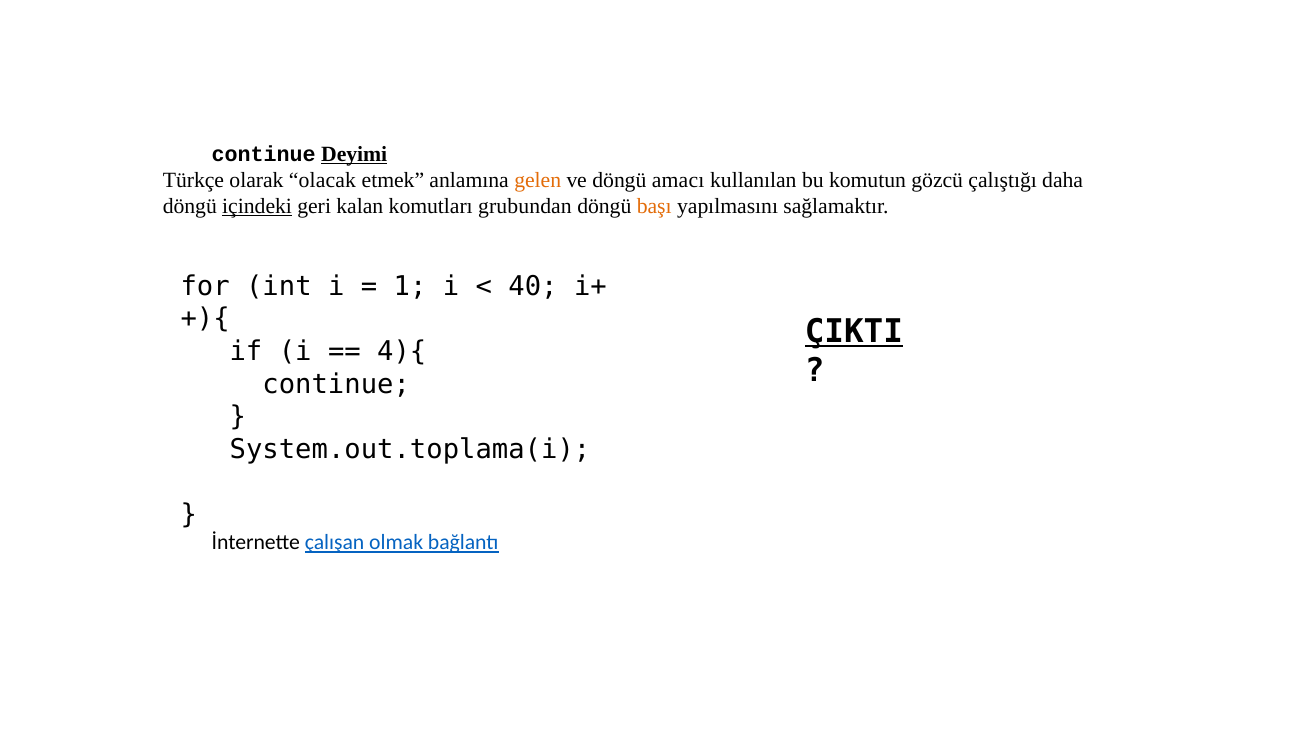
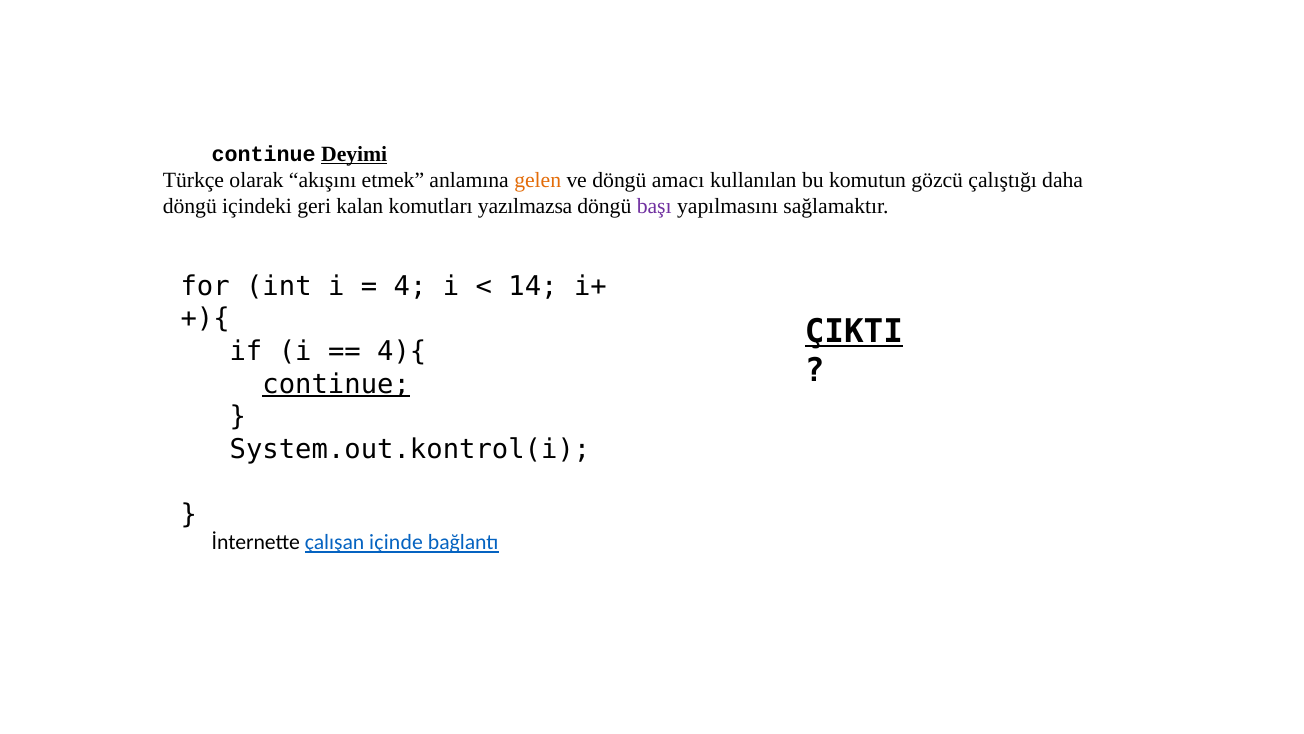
olacak: olacak -> akışını
içindeki underline: present -> none
grubundan: grubundan -> yazılmazsa
başı colour: orange -> purple
1: 1 -> 4
40: 40 -> 14
continue at (336, 384) underline: none -> present
System.out.toplama(i: System.out.toplama(i -> System.out.kontrol(i
olmak: olmak -> içinde
